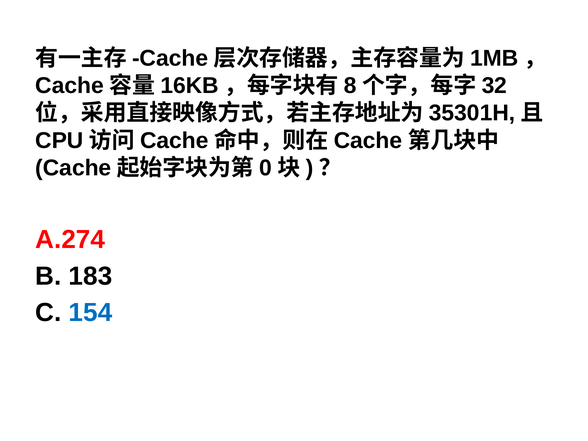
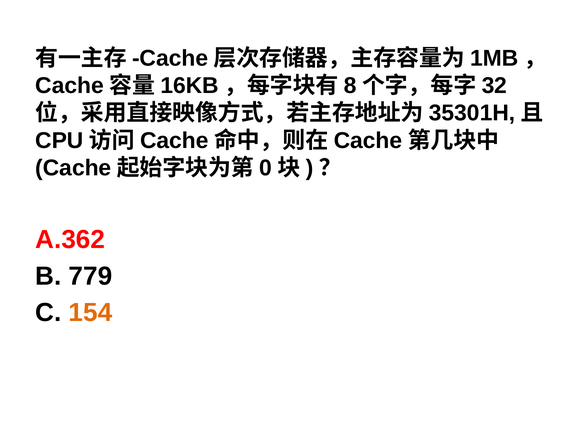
A.274: A.274 -> A.362
183: 183 -> 779
154 colour: blue -> orange
